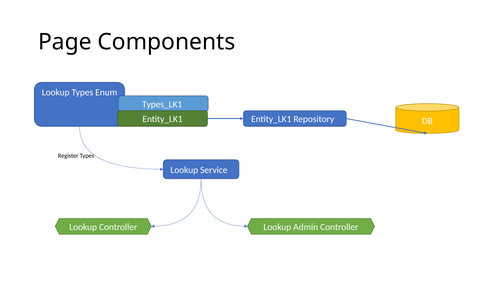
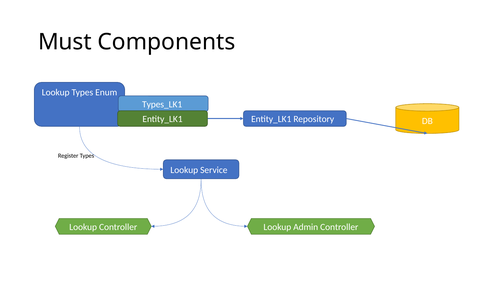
Page: Page -> Must
